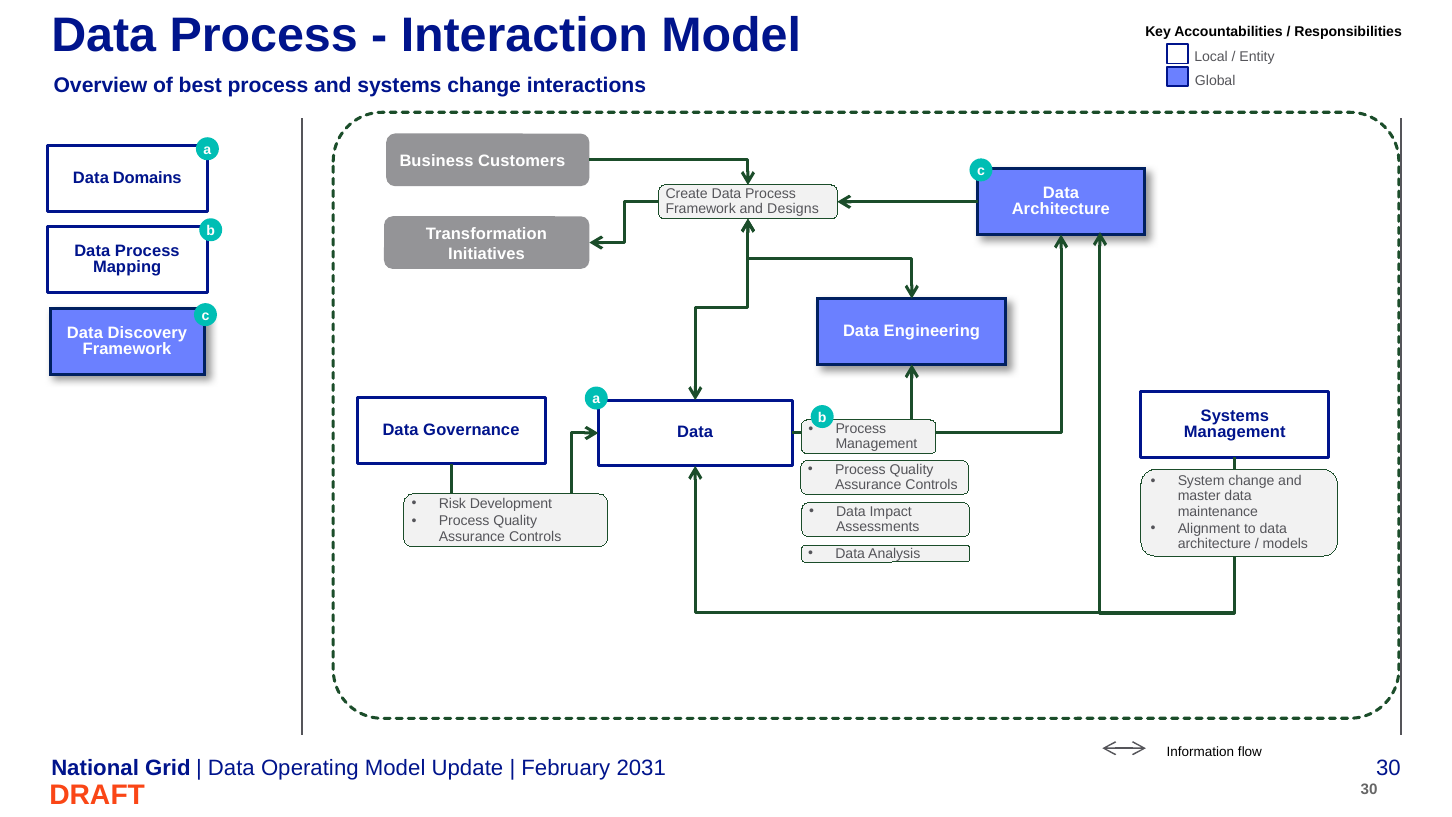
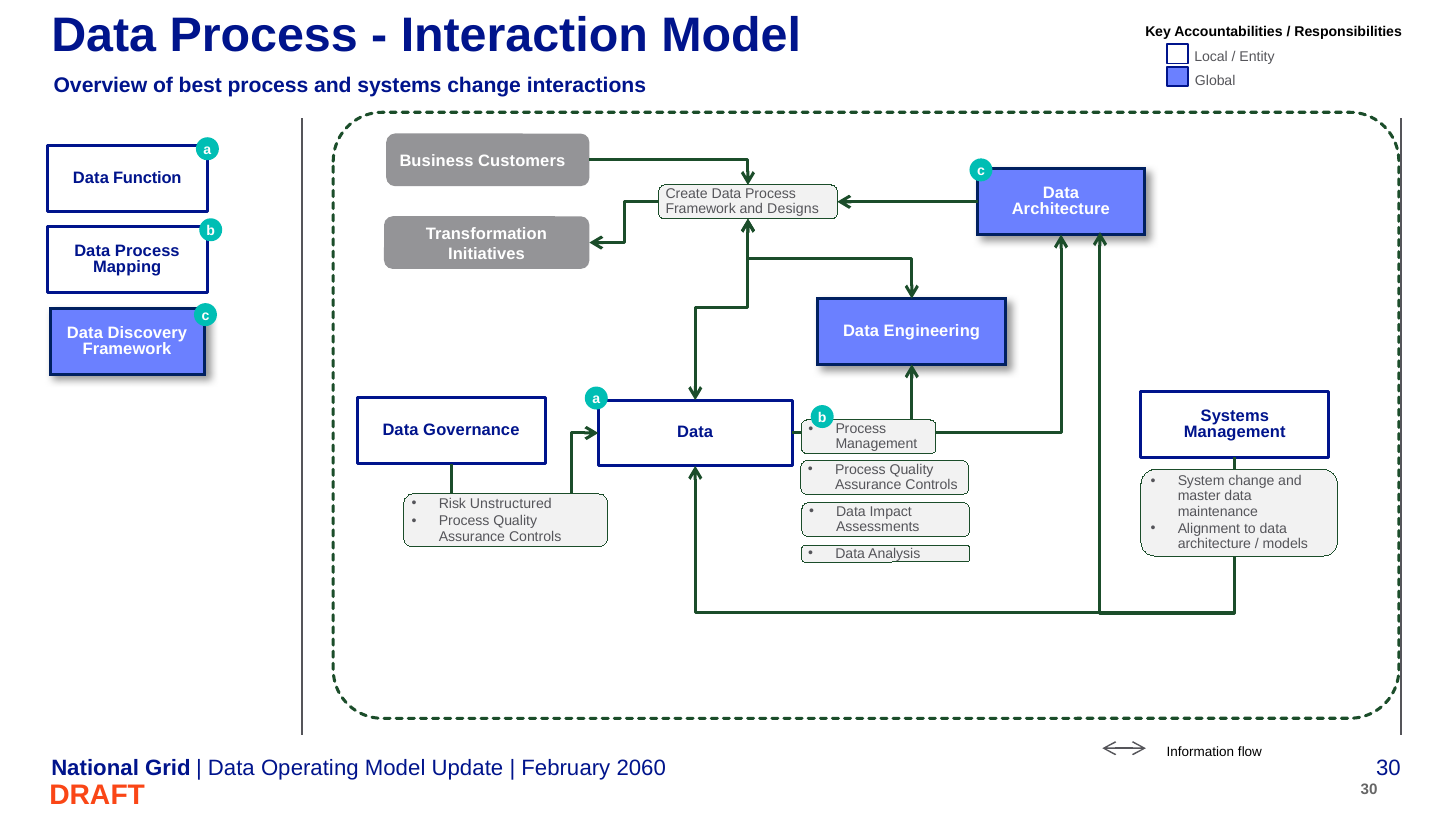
Domains: Domains -> Function
Development: Development -> Unstructured
2031: 2031 -> 2060
